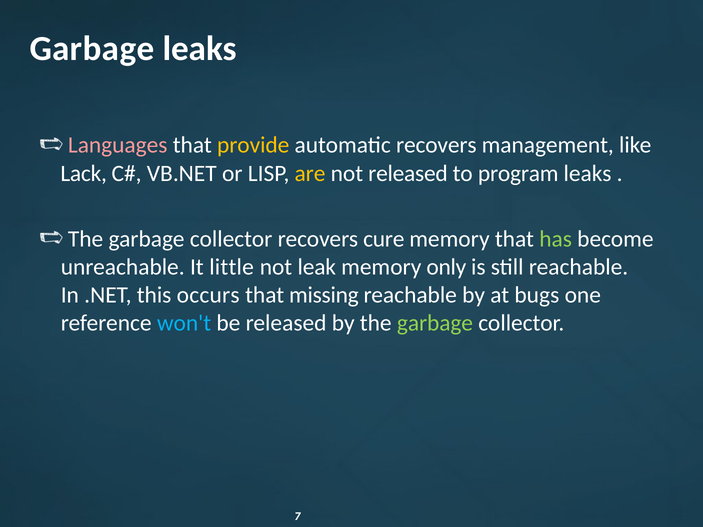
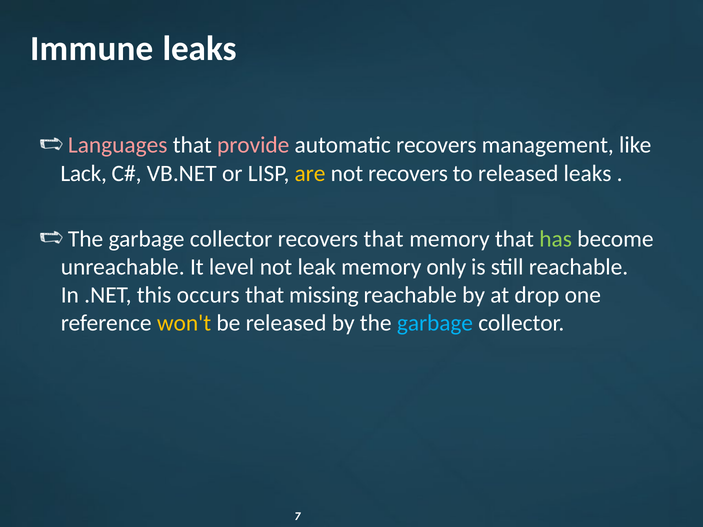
Garbage at (92, 49): Garbage -> Immune
provide colour: yellow -> pink
not released: released -> recovers
to program: program -> released
recovers cure: cure -> that
little: little -> level
bugs: bugs -> drop
won't colour: light blue -> yellow
garbage at (435, 323) colour: light green -> light blue
